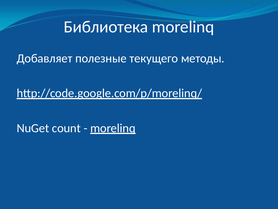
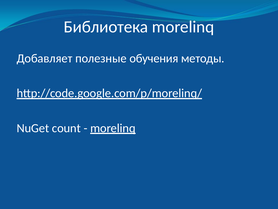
текущего: текущего -> обучения
